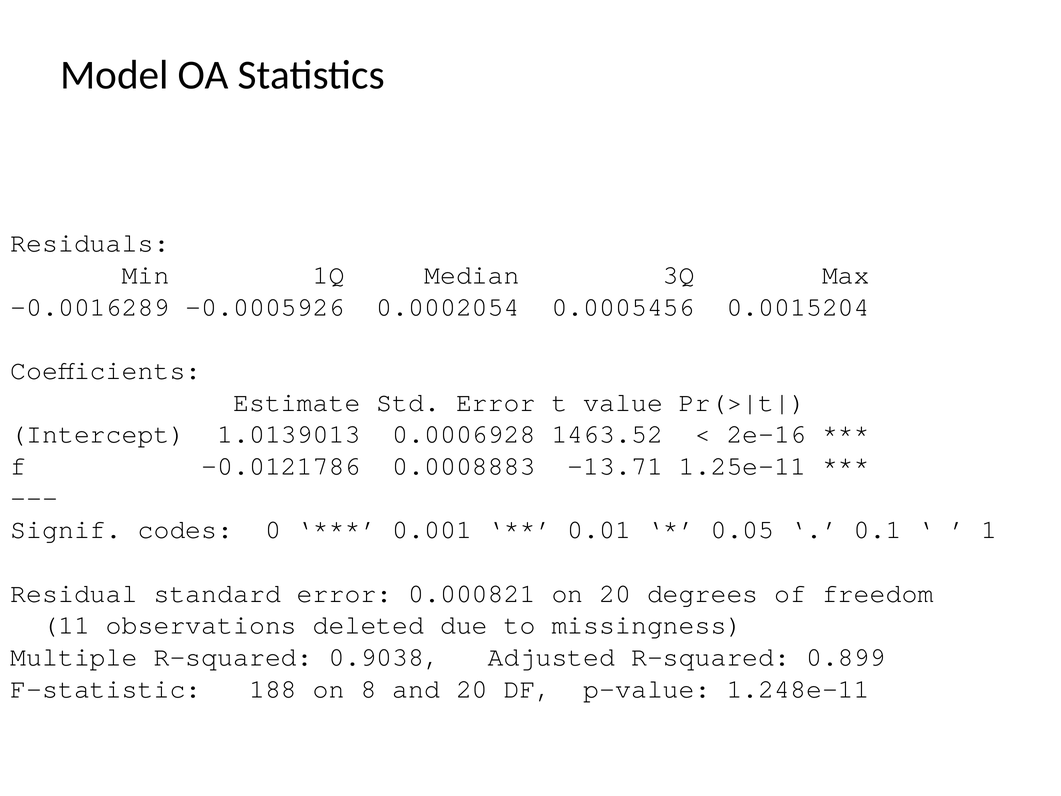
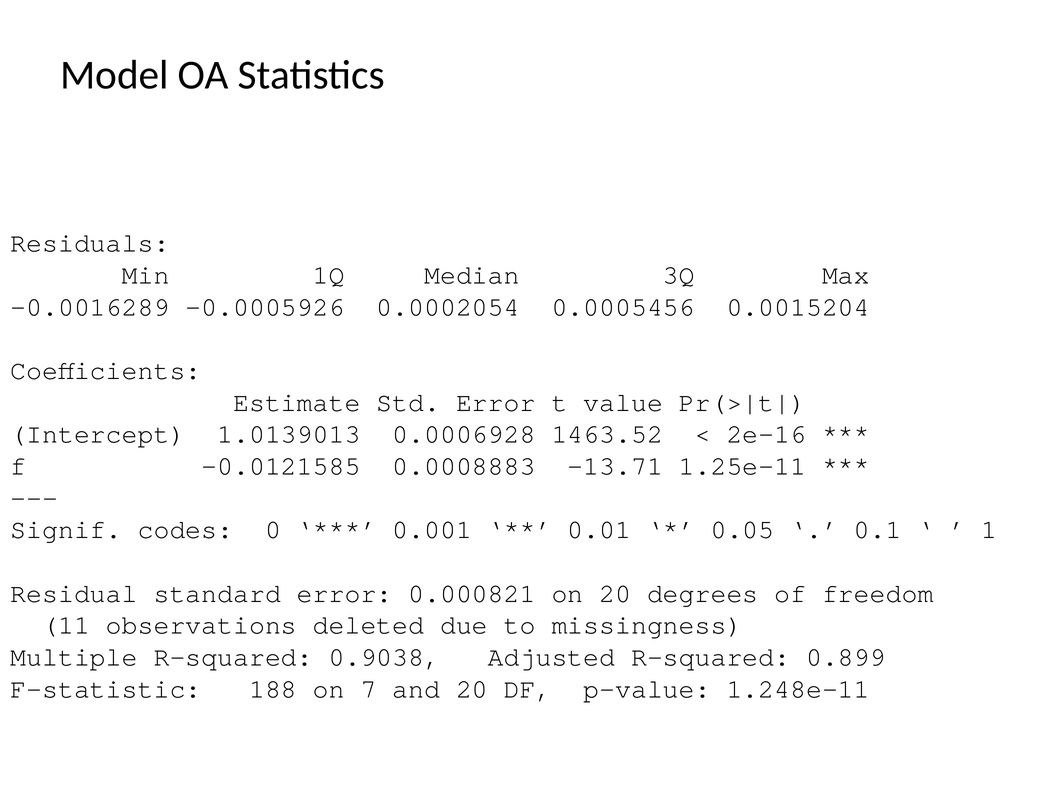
-0.0121786: -0.0121786 -> -0.0121585
8: 8 -> 7
